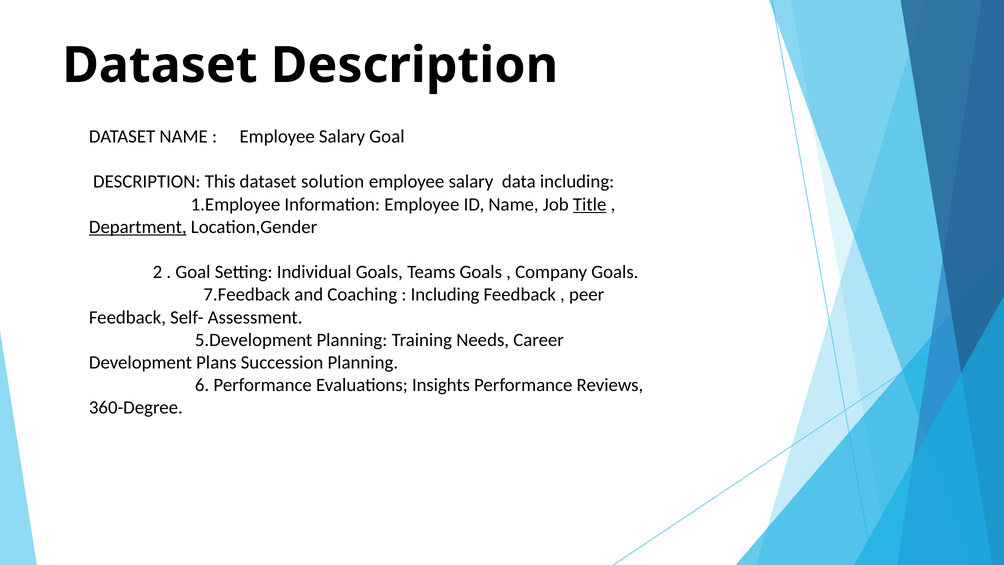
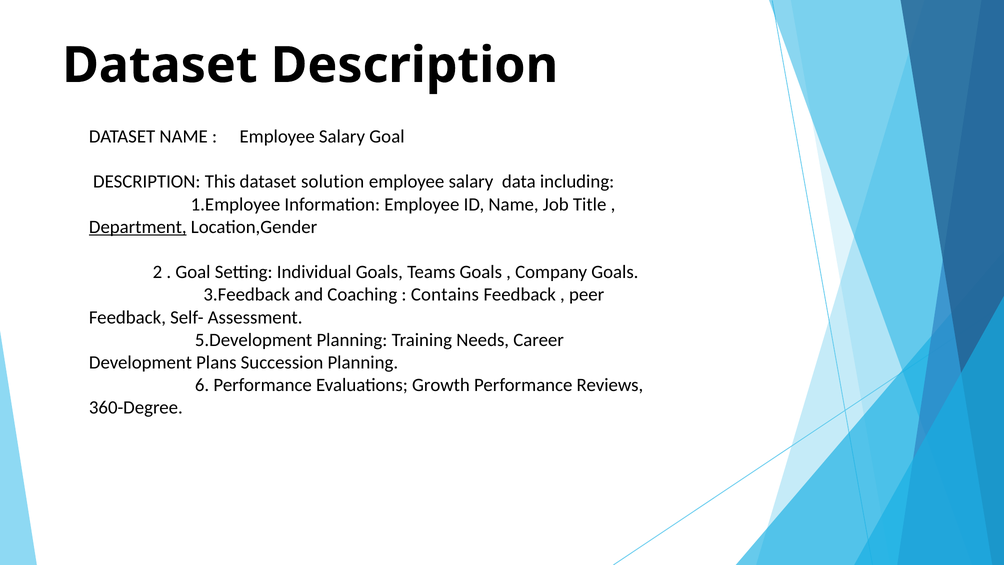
Title underline: present -> none
7.Feedback: 7.Feedback -> 3.Feedback
Including at (445, 295): Including -> Contains
Insights: Insights -> Growth
